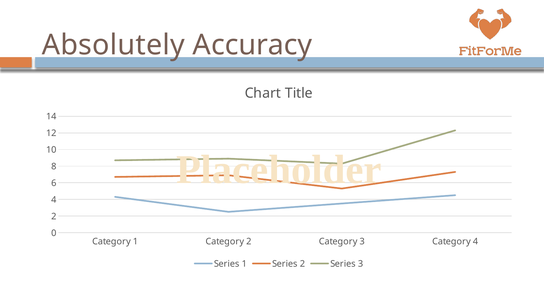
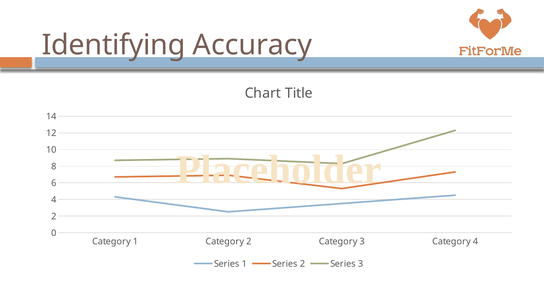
Absolutely: Absolutely -> Identifying
